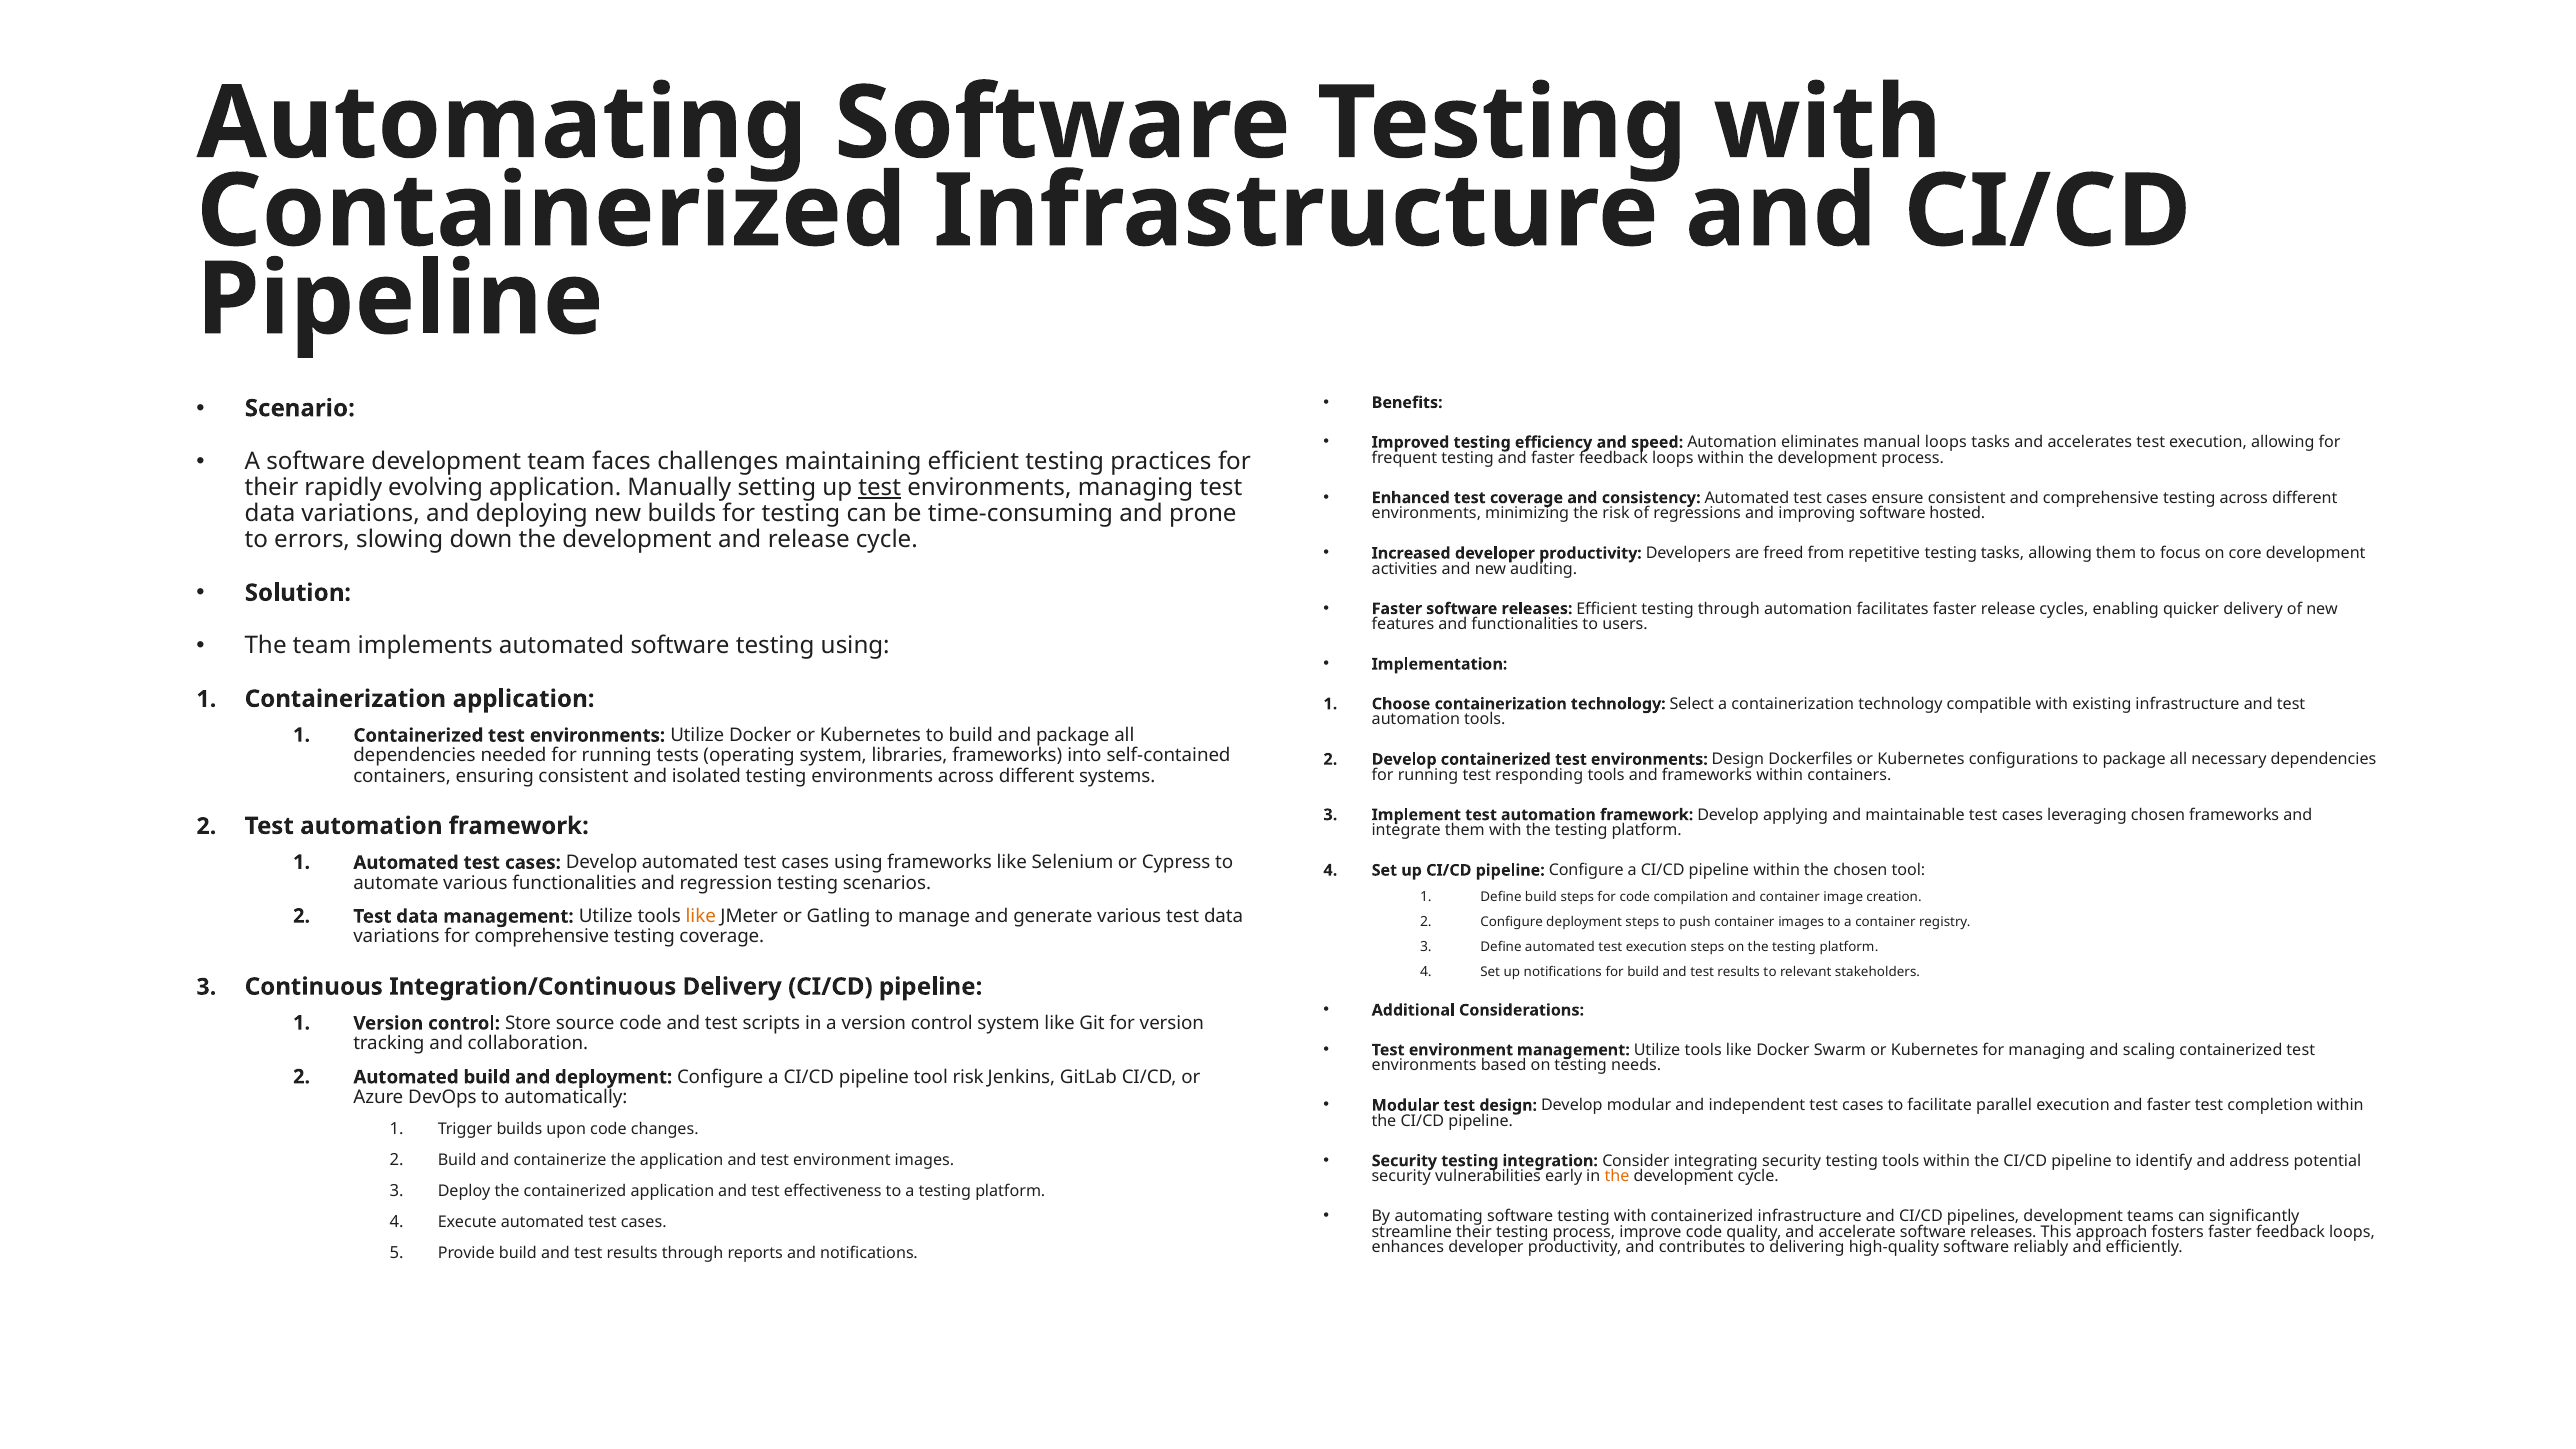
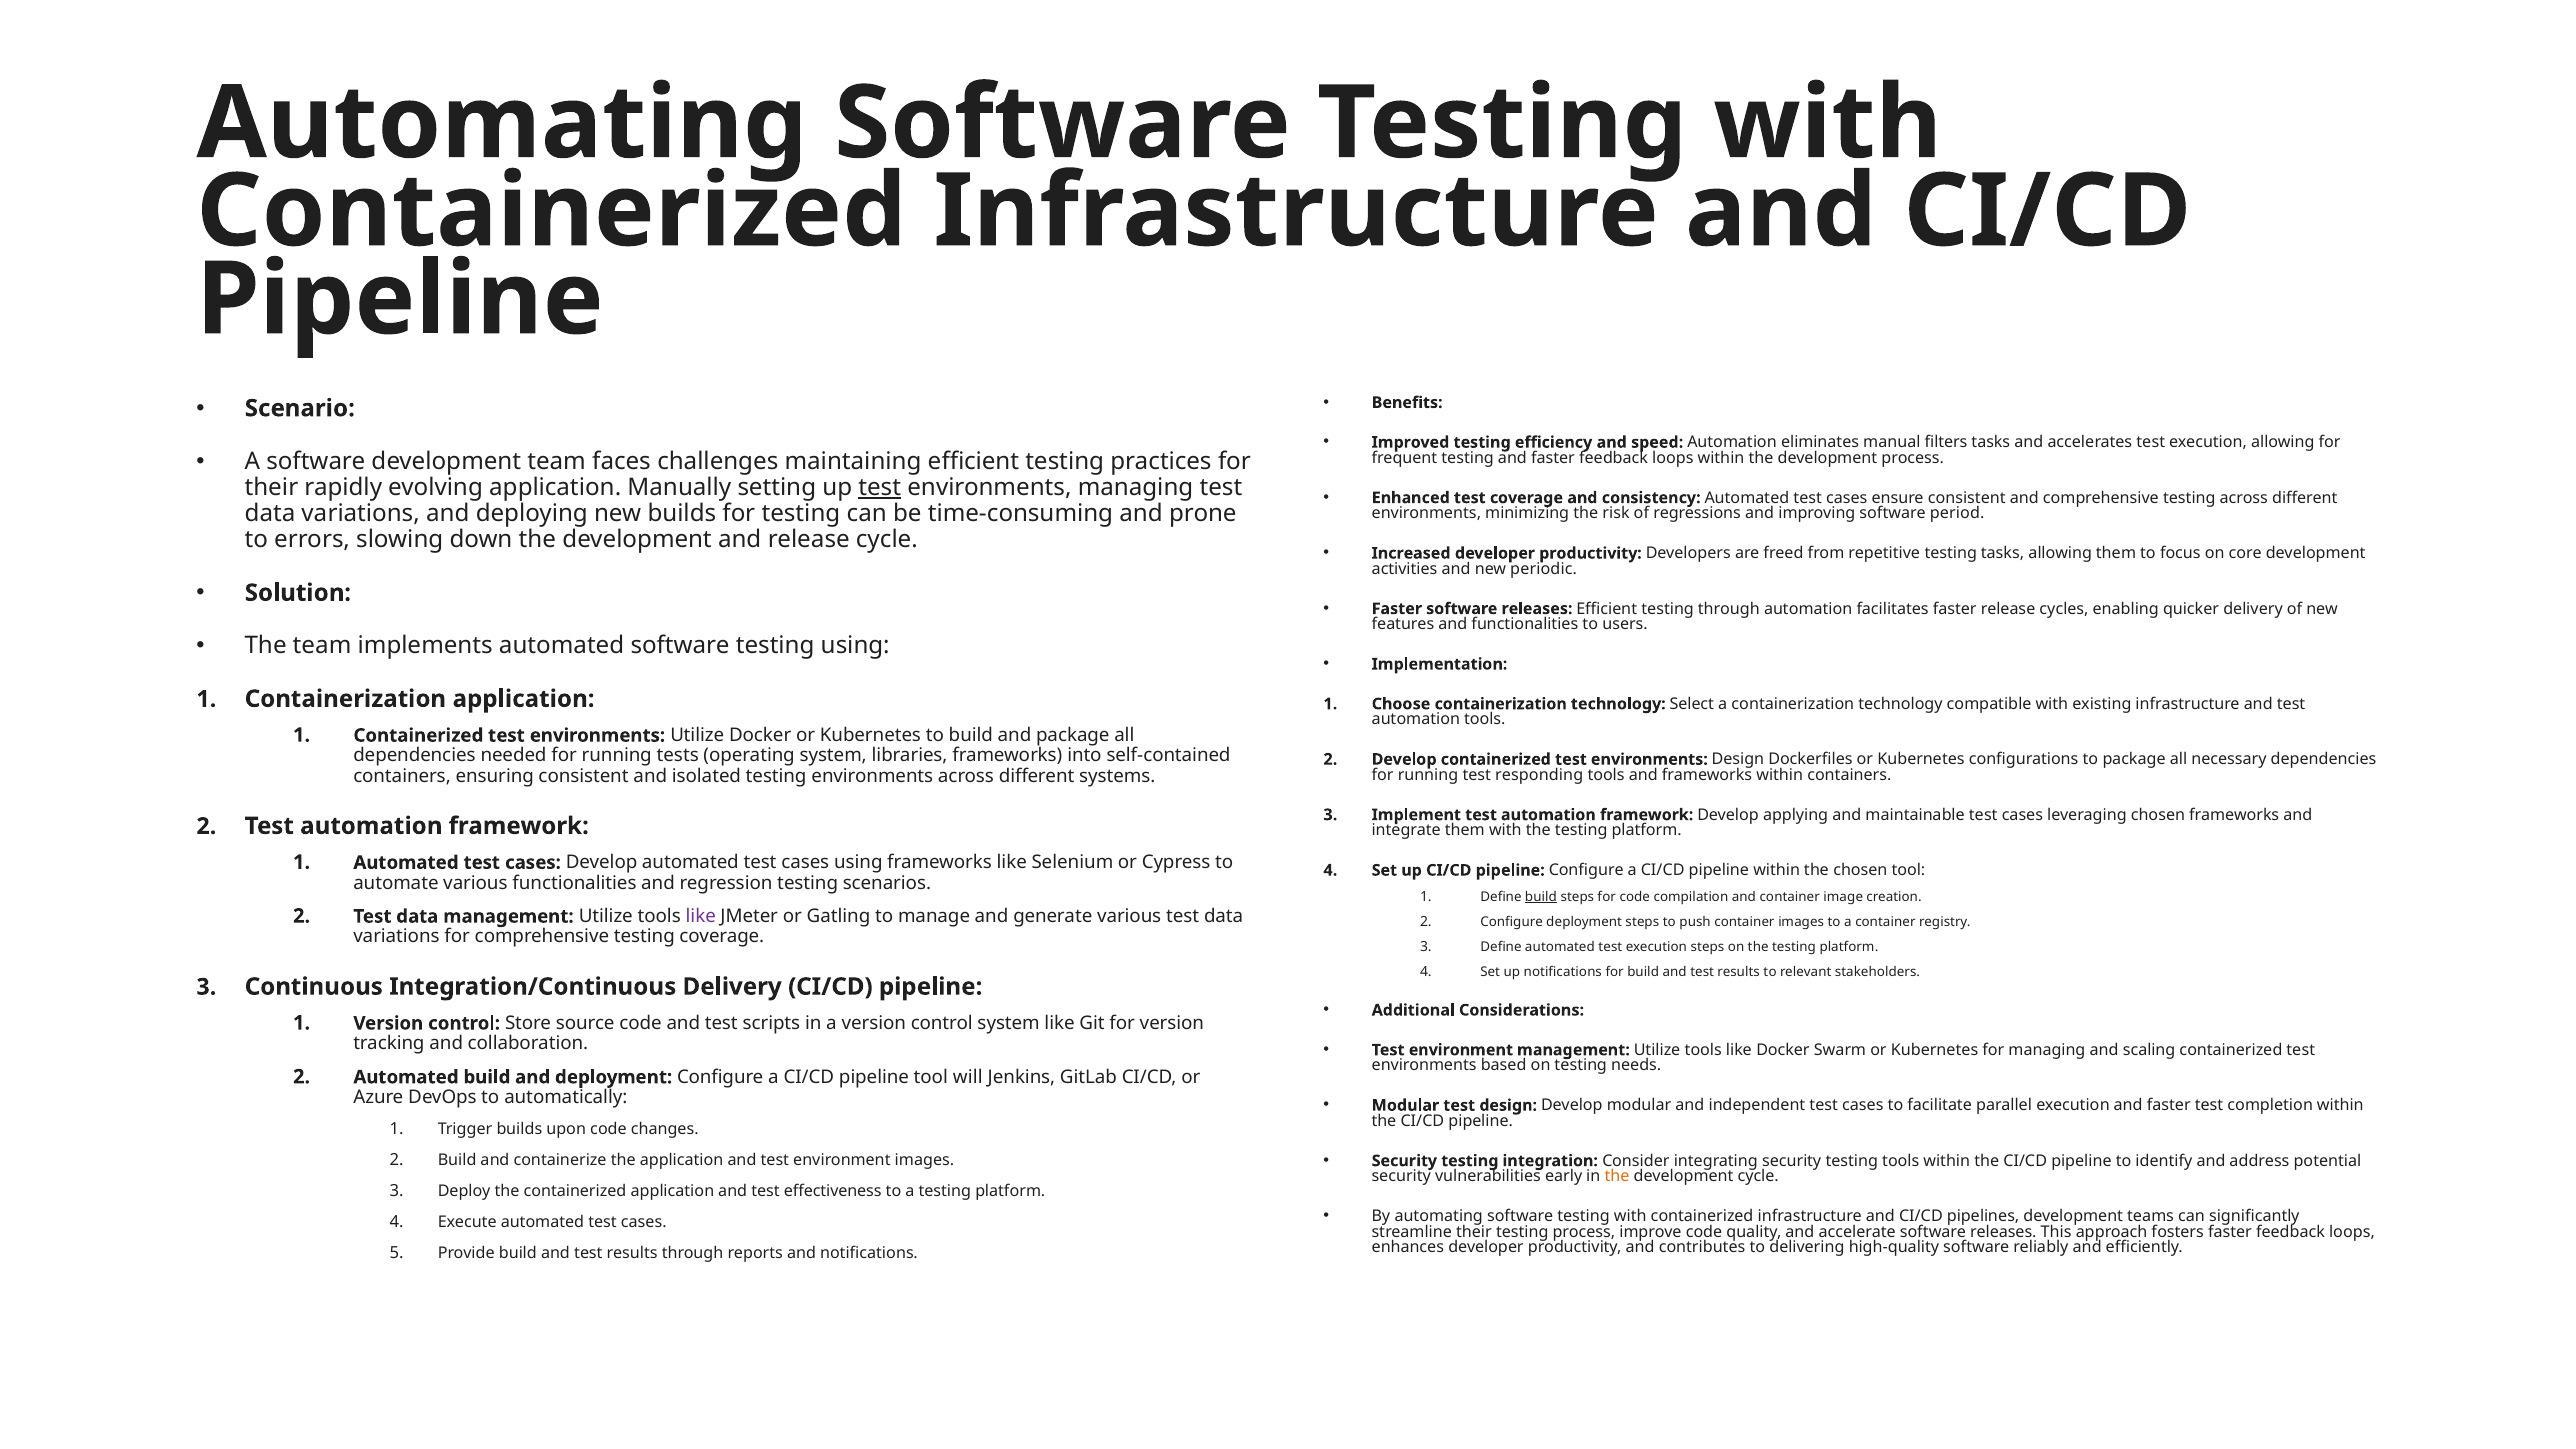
manual loops: loops -> filters
hosted: hosted -> period
auditing: auditing -> periodic
build at (1541, 897) underline: none -> present
like at (701, 916) colour: orange -> purple
tool risk: risk -> will
